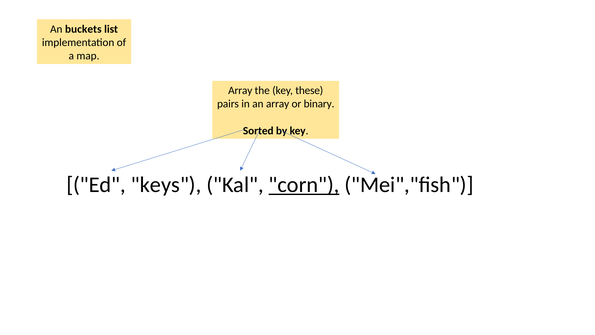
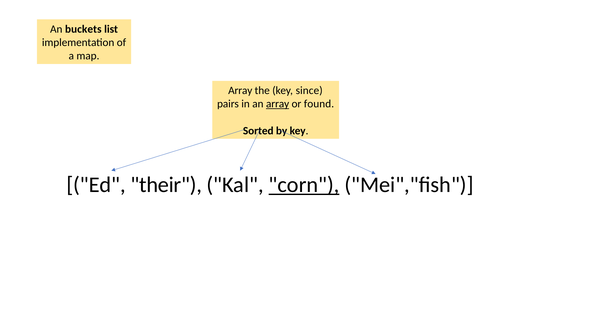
these: these -> since
array at (278, 104) underline: none -> present
binary: binary -> found
keys: keys -> their
